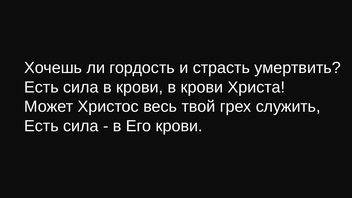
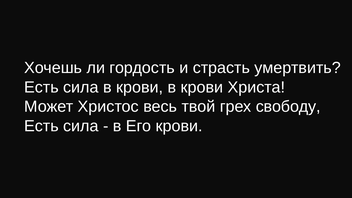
служить: служить -> свободу
